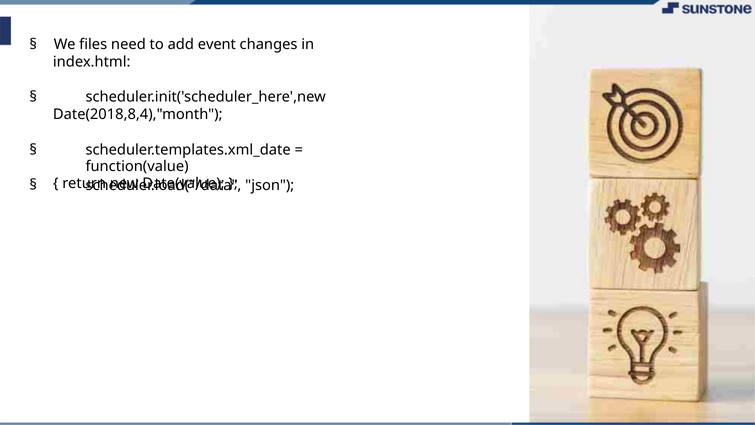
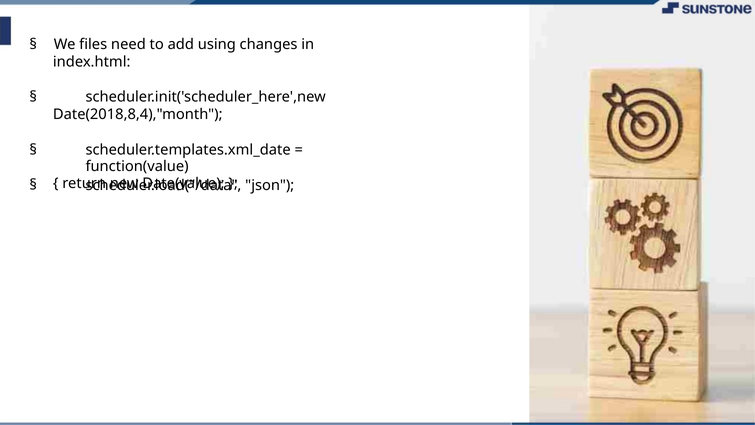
event: event -> using
